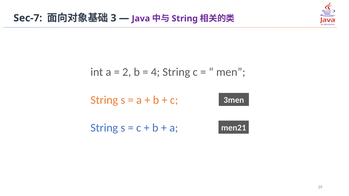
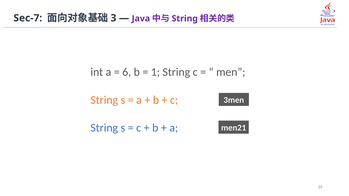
2: 2 -> 6
4: 4 -> 1
